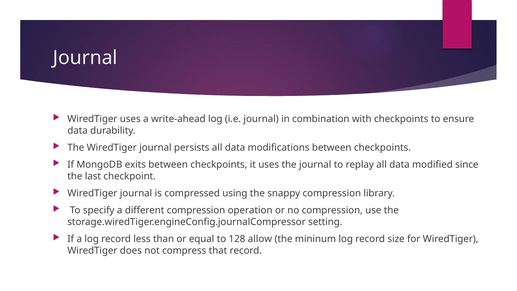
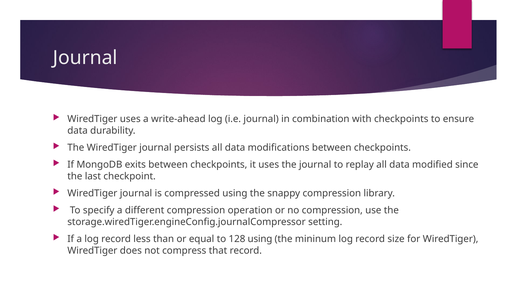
128 allow: allow -> using
